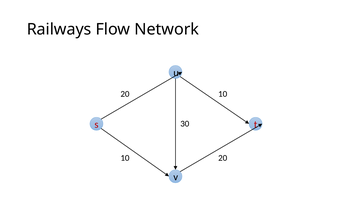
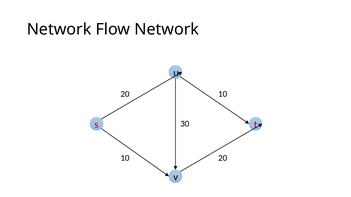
Railways at (59, 29): Railways -> Network
